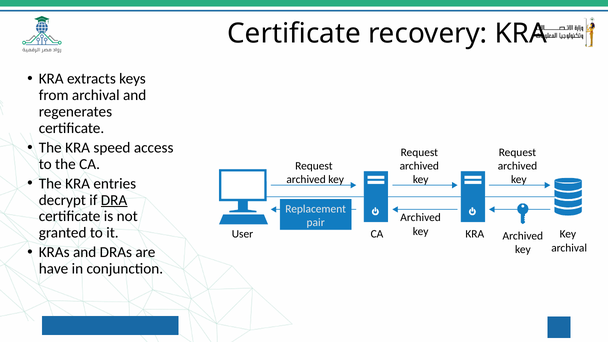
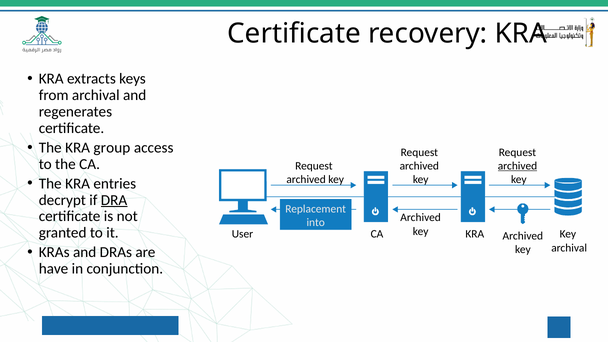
speed: speed -> group
archived at (517, 166) underline: none -> present
pair: pair -> into
